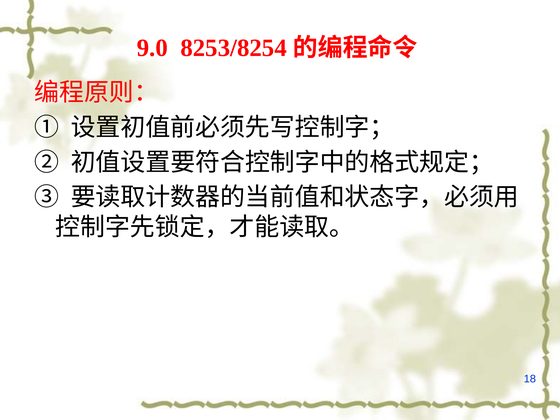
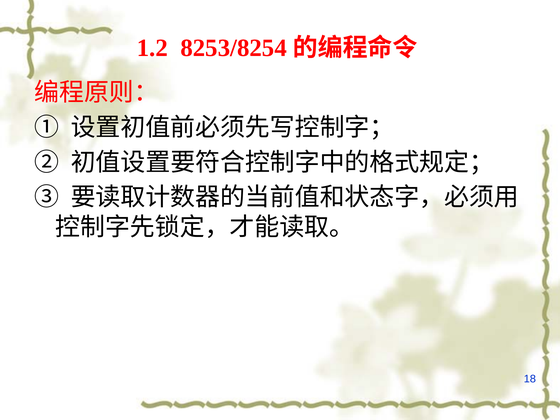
9.0: 9.0 -> 1.2
